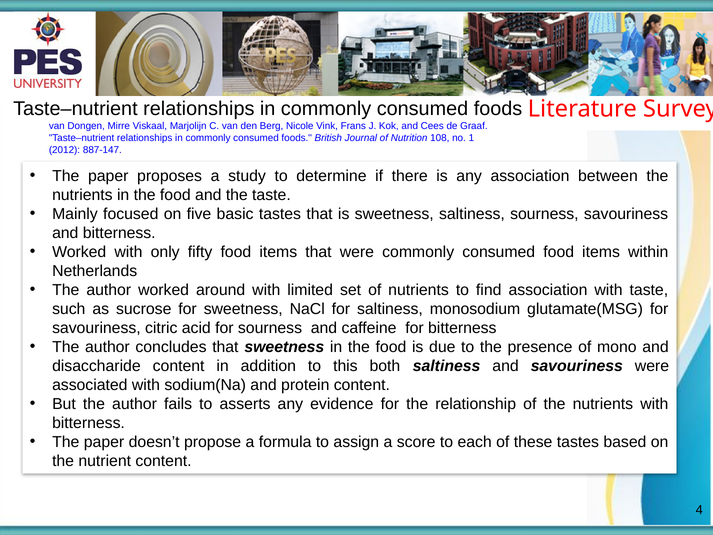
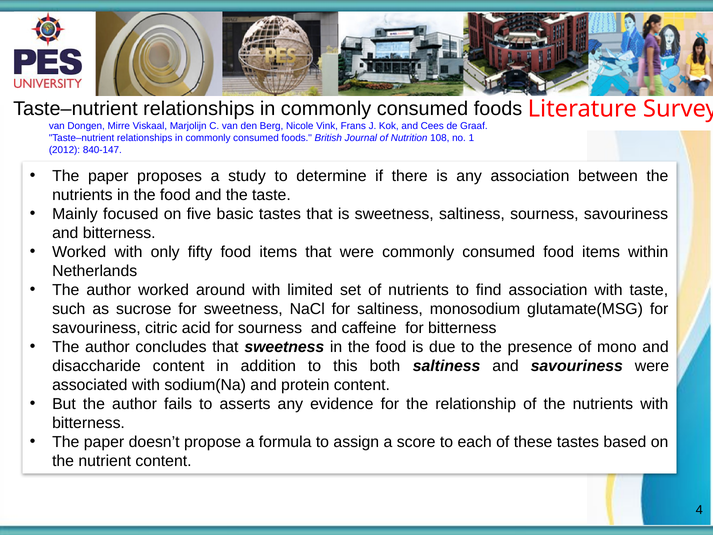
887-147: 887-147 -> 840-147
